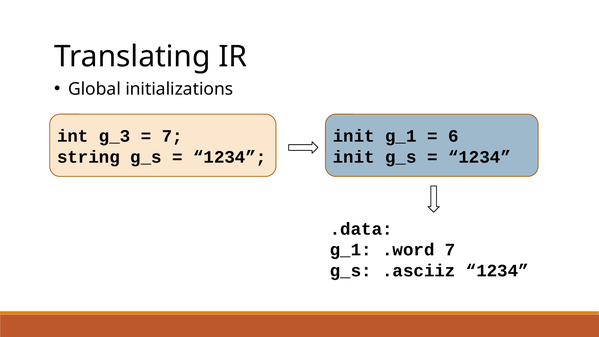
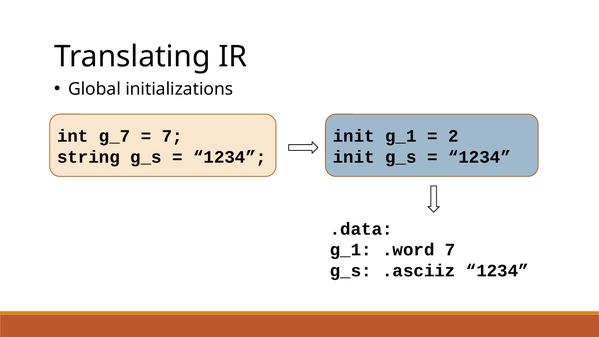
g_3: g_3 -> g_7
6: 6 -> 2
